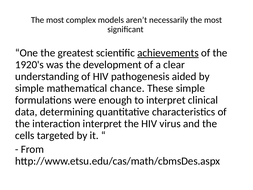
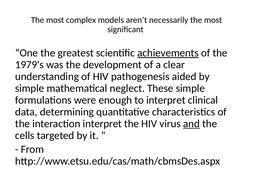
1920's: 1920's -> 1979's
chance: chance -> neglect
and underline: none -> present
